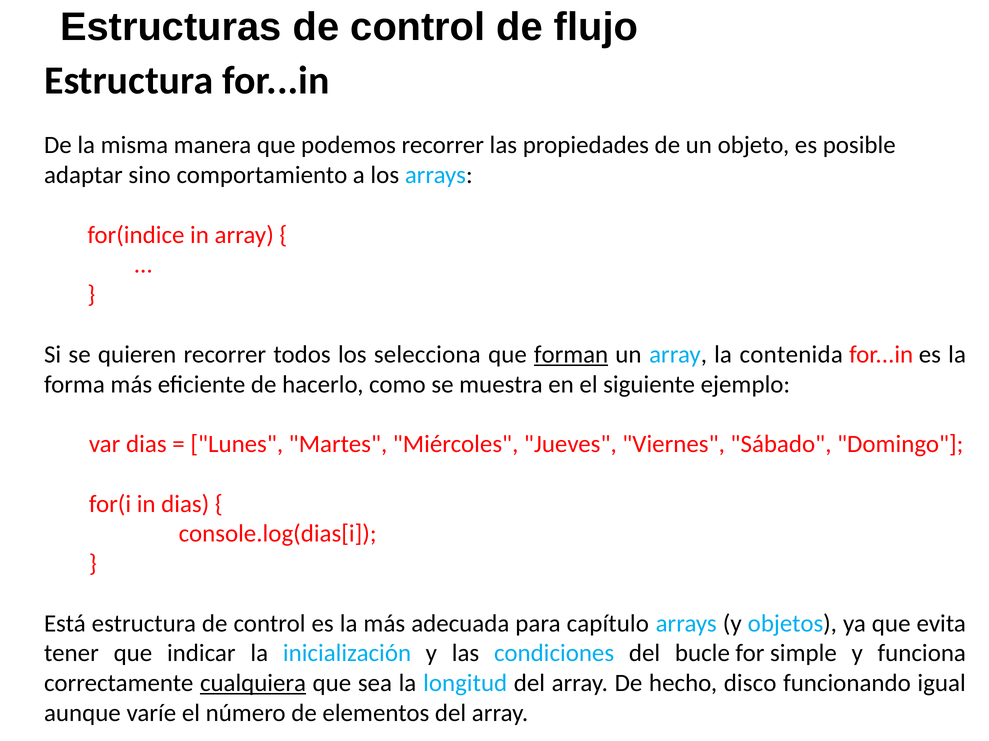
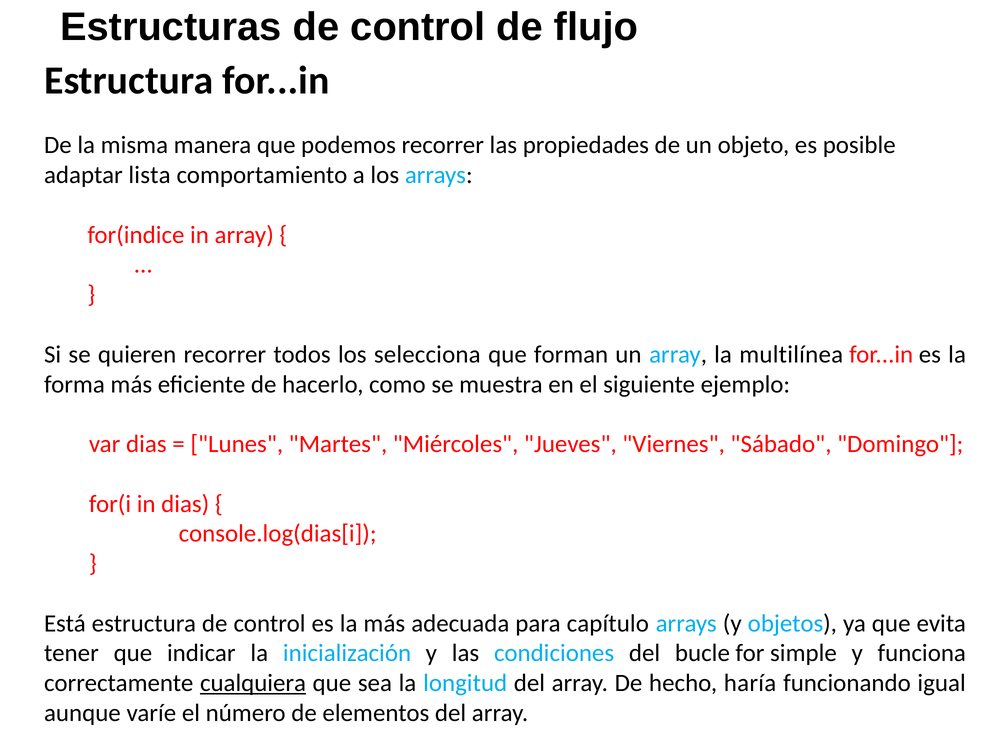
sino: sino -> lista
forman underline: present -> none
contenida: contenida -> multilínea
disco: disco -> haría
